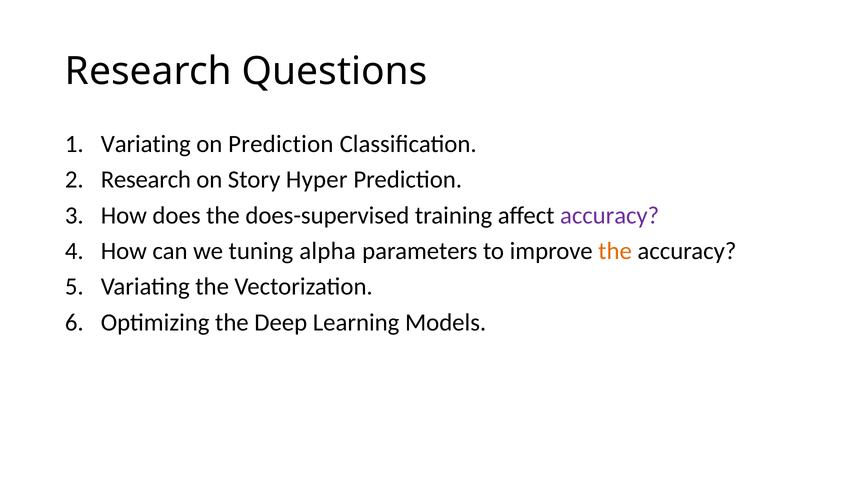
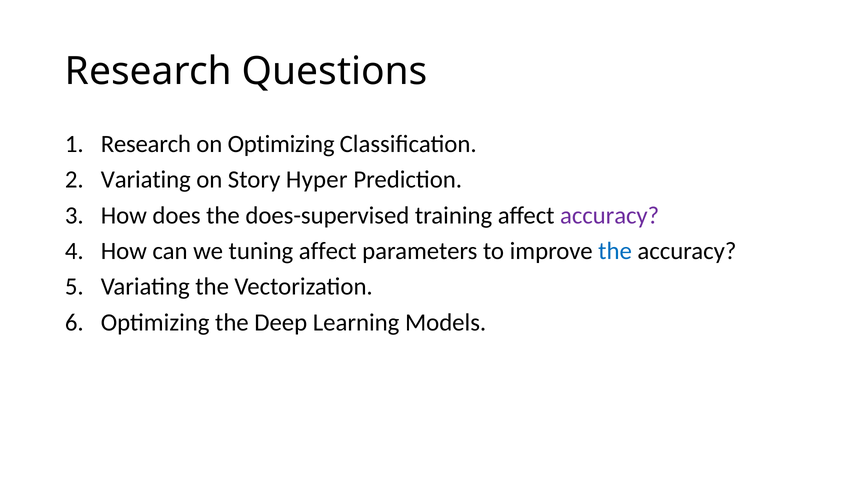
Variating at (146, 144): Variating -> Research
on Prediction: Prediction -> Optimizing
Research at (146, 180): Research -> Variating
tuning alpha: alpha -> affect
the at (615, 251) colour: orange -> blue
